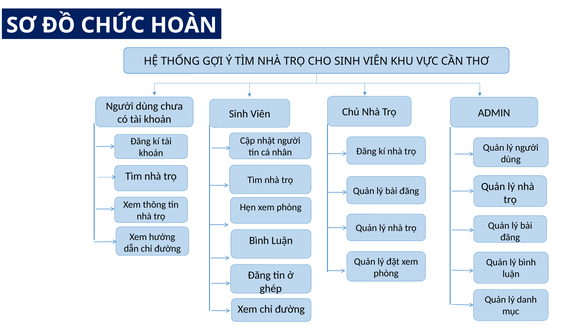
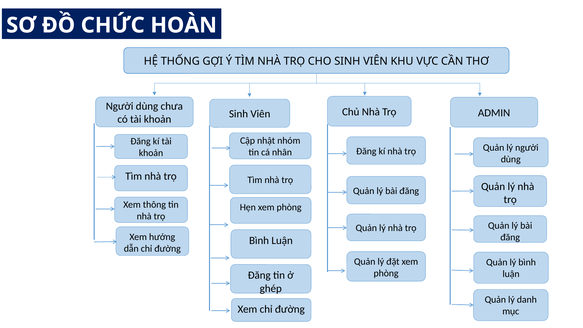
nhật người: người -> nhóm
